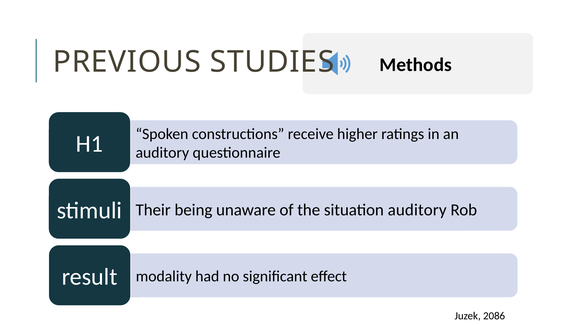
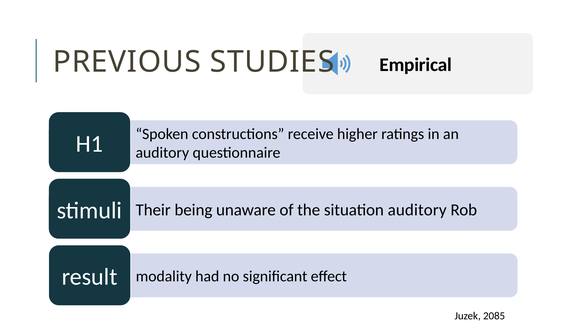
Methods: Methods -> Empirical
2086: 2086 -> 2085
